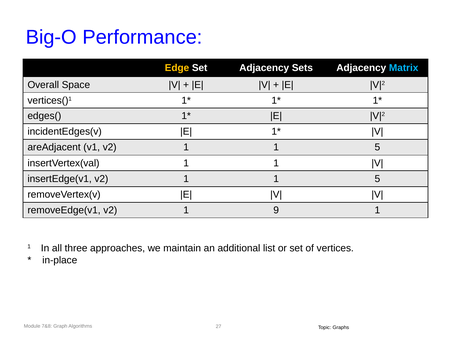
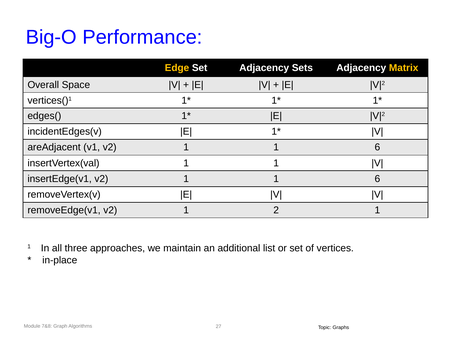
Matrix colour: light blue -> yellow
5 at (377, 148): 5 -> 6
5 at (377, 179): 5 -> 6
9: 9 -> 2
